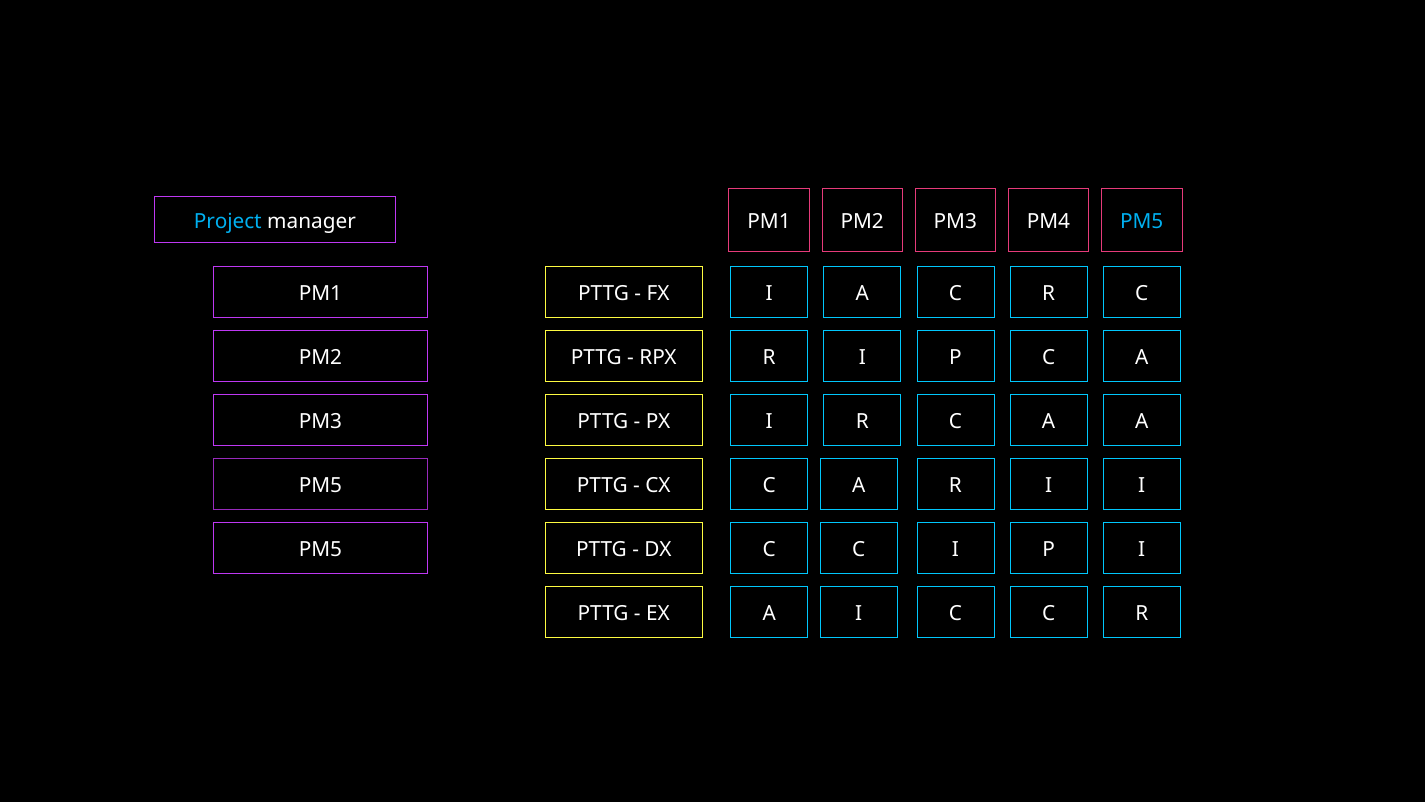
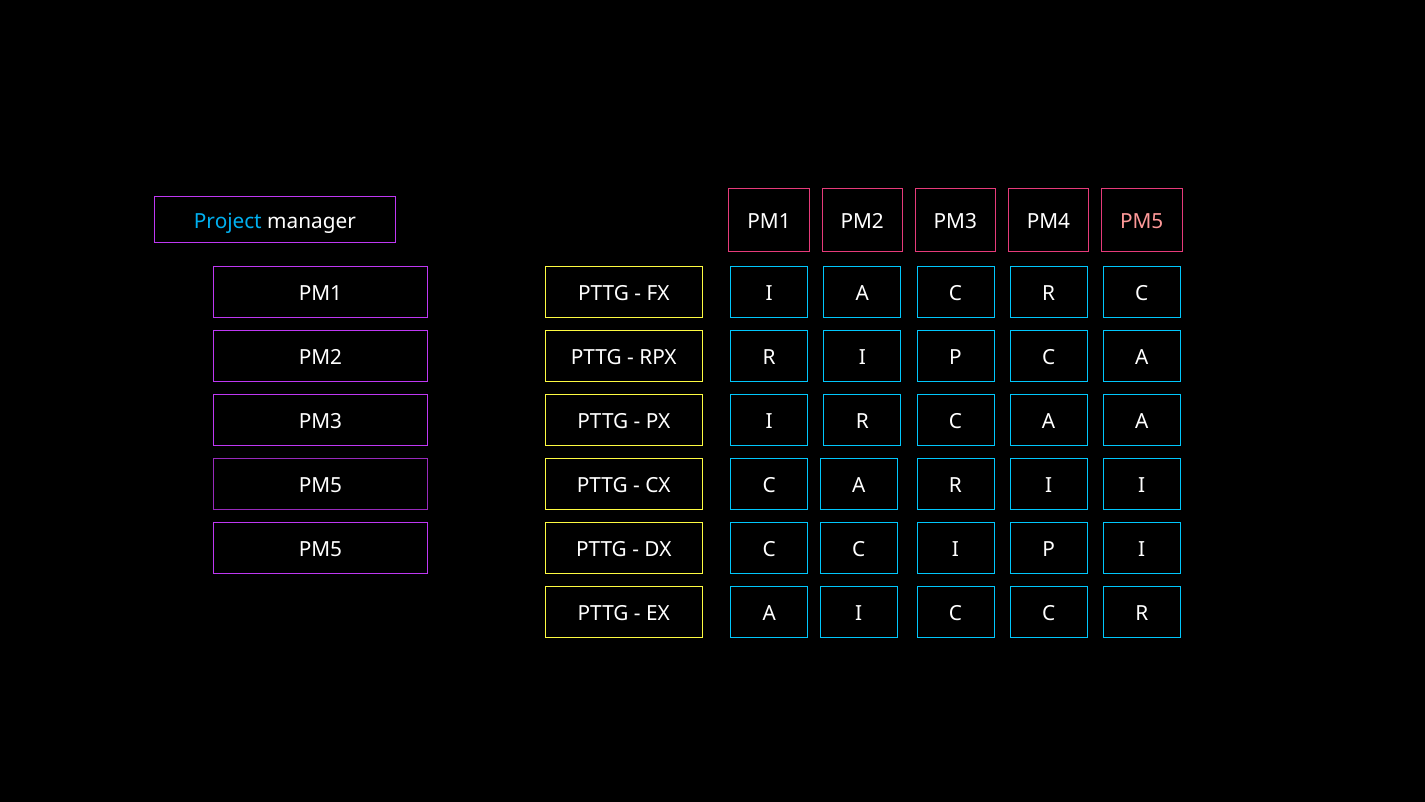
PM5 at (1142, 221) colour: light blue -> pink
